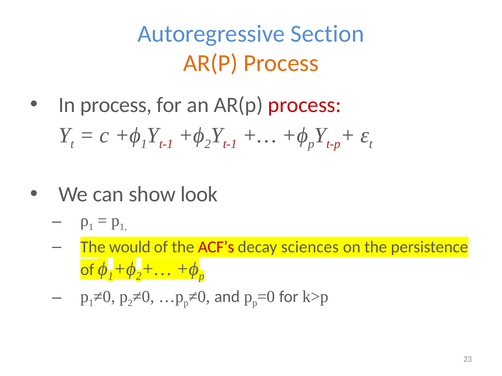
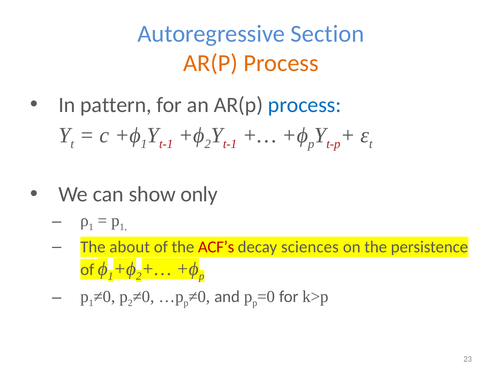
In process: process -> pattern
process at (305, 105) colour: red -> blue
look: look -> only
would: would -> about
